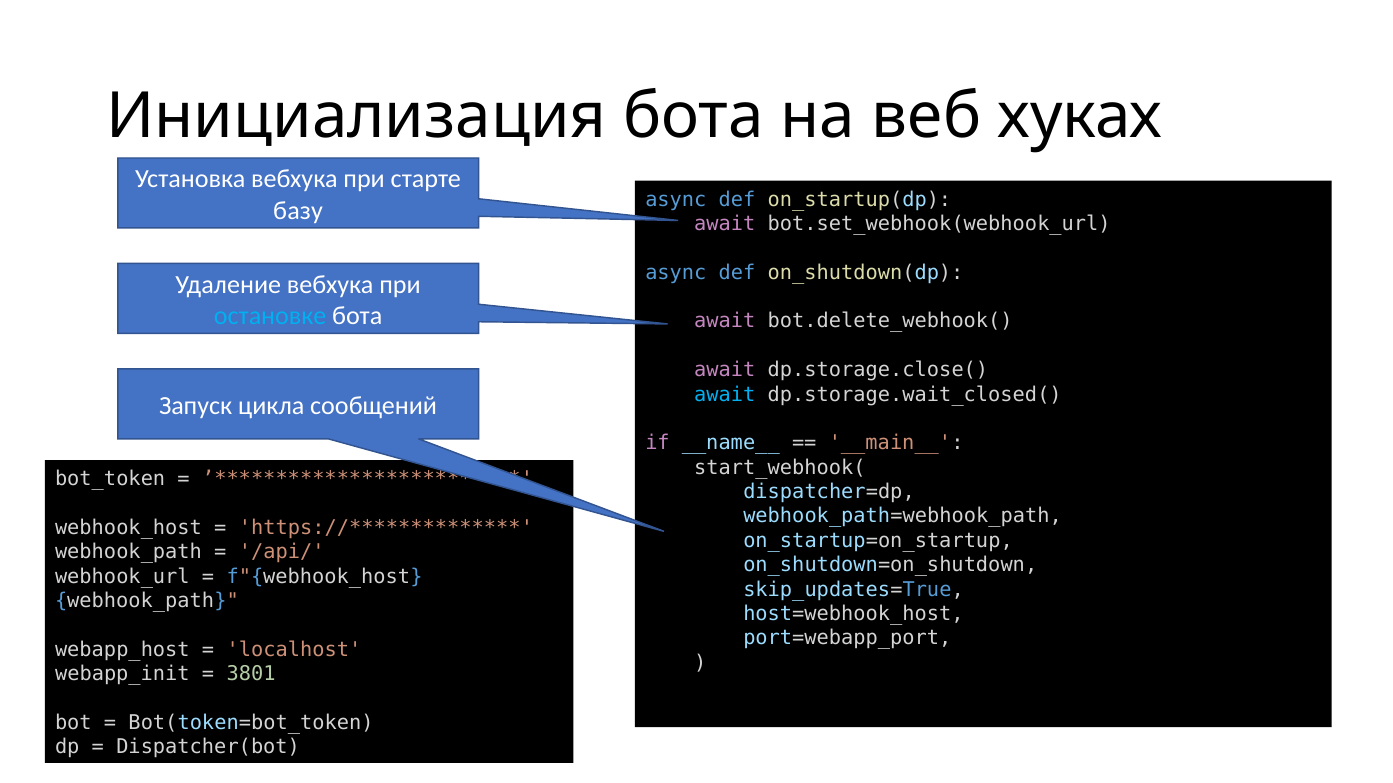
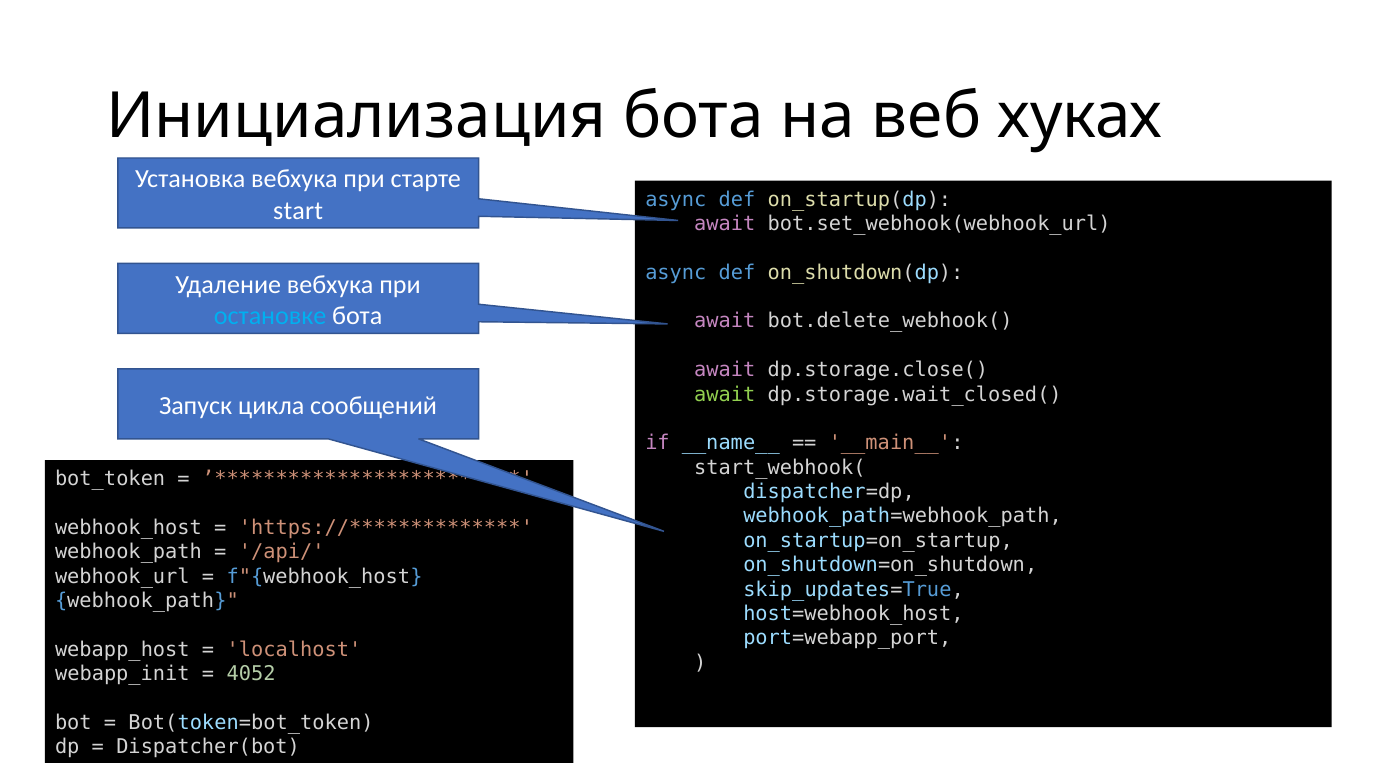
базу: базу -> start
await at (725, 395) colour: light blue -> light green
3801: 3801 -> 4052
